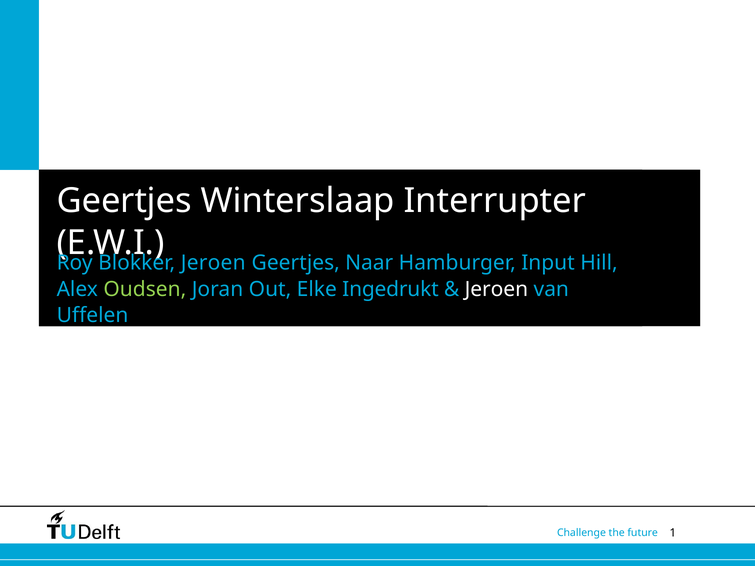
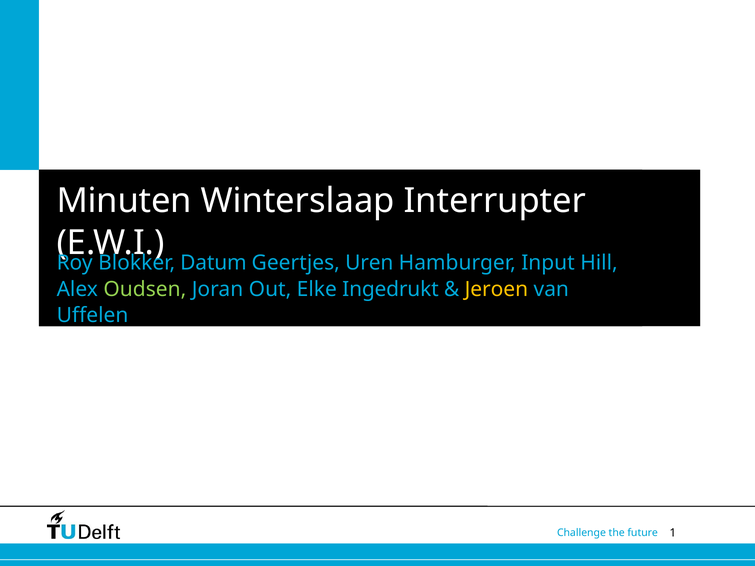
Geertjes at (124, 201): Geertjes -> Minuten
Jeroen at (213, 263): Jeroen -> Datum
Naar: Naar -> Uren
Jeroen at (496, 289) colour: white -> yellow
